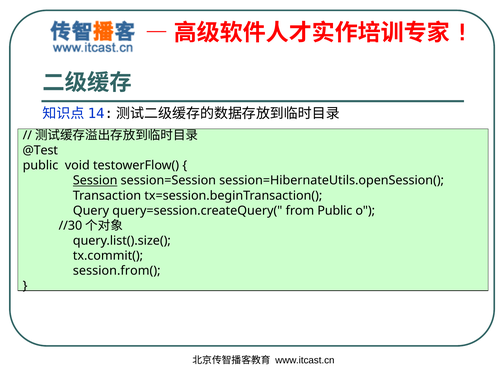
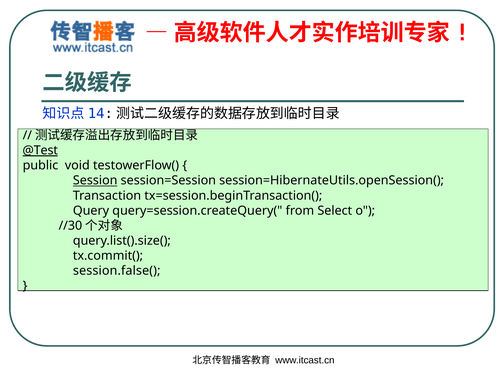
@Test underline: none -> present
from Public: Public -> Select
session.from(: session.from( -> session.false(
